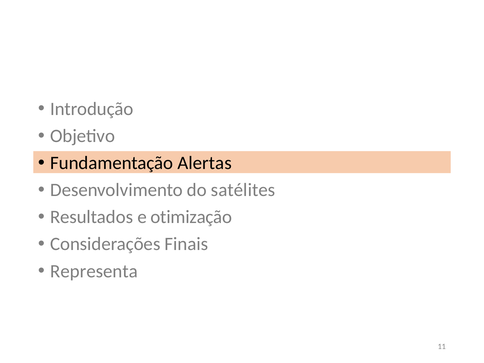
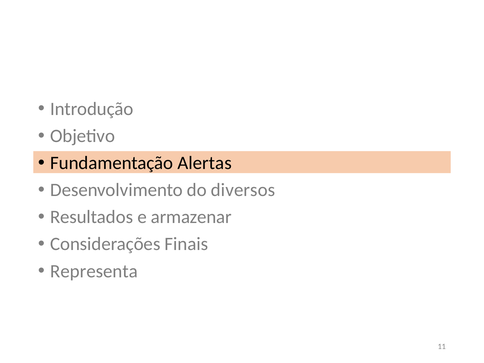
satélites: satélites -> diversos
otimização: otimização -> armazenar
